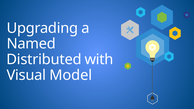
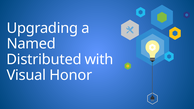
Model: Model -> Honor
